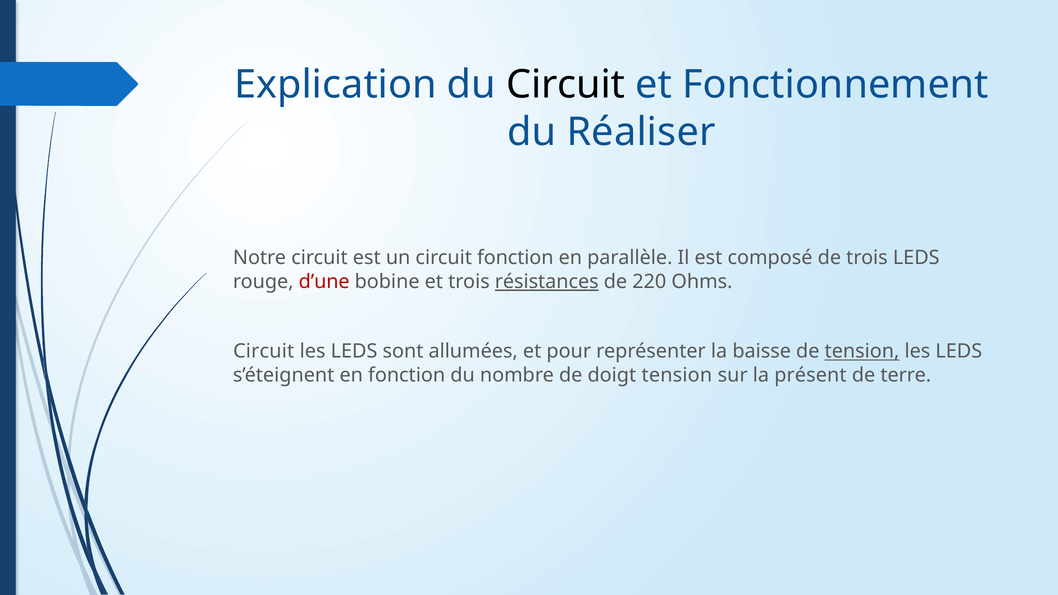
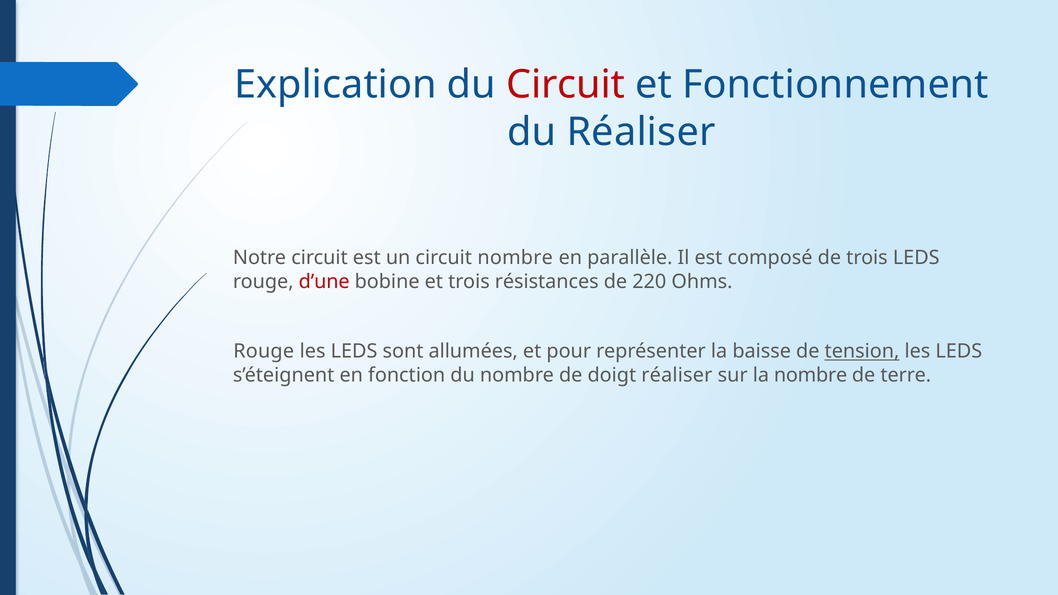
Circuit at (566, 85) colour: black -> red
circuit fonction: fonction -> nombre
résistances underline: present -> none
Circuit at (264, 351): Circuit -> Rouge
doigt tension: tension -> réaliser
la présent: présent -> nombre
